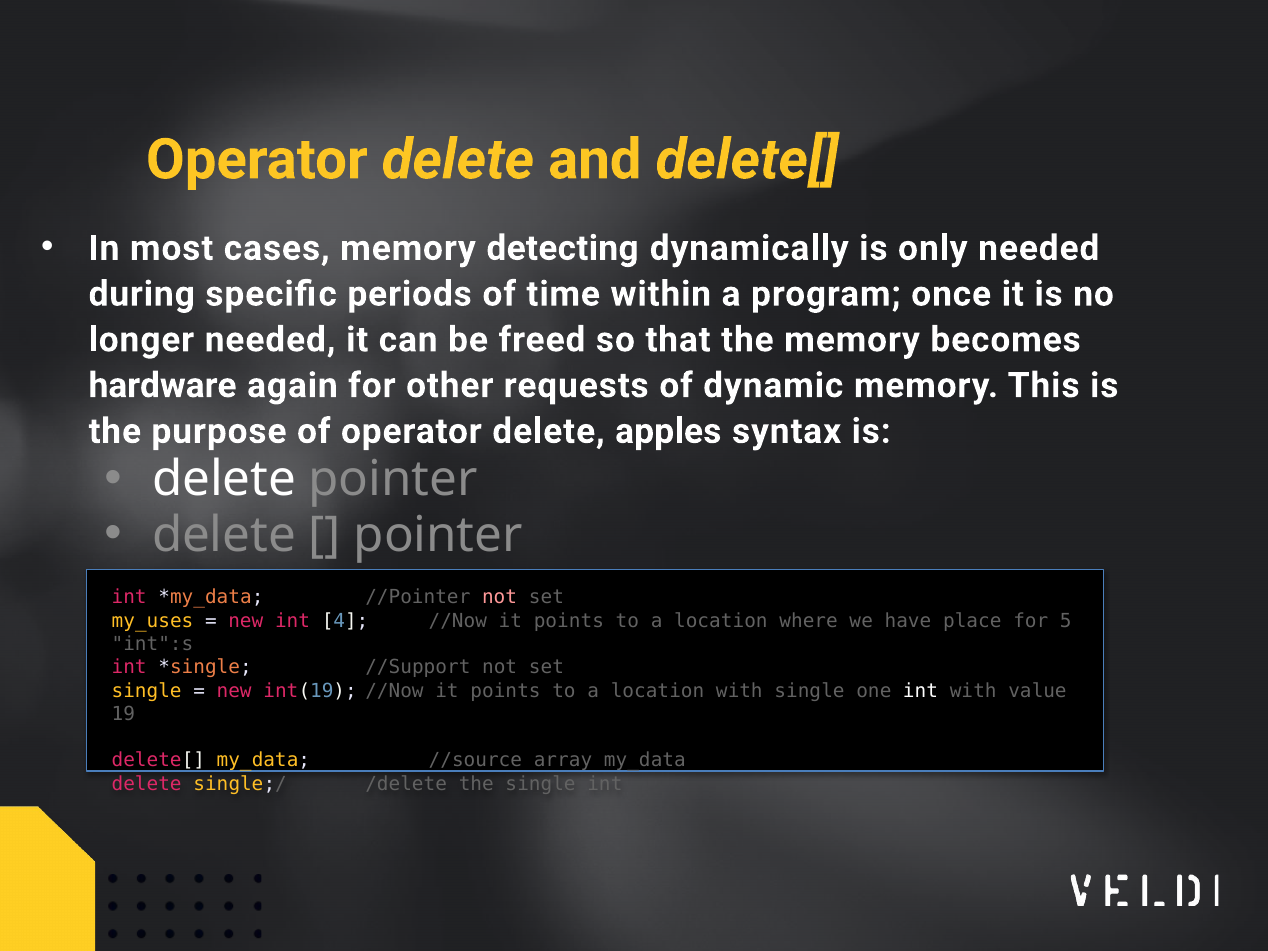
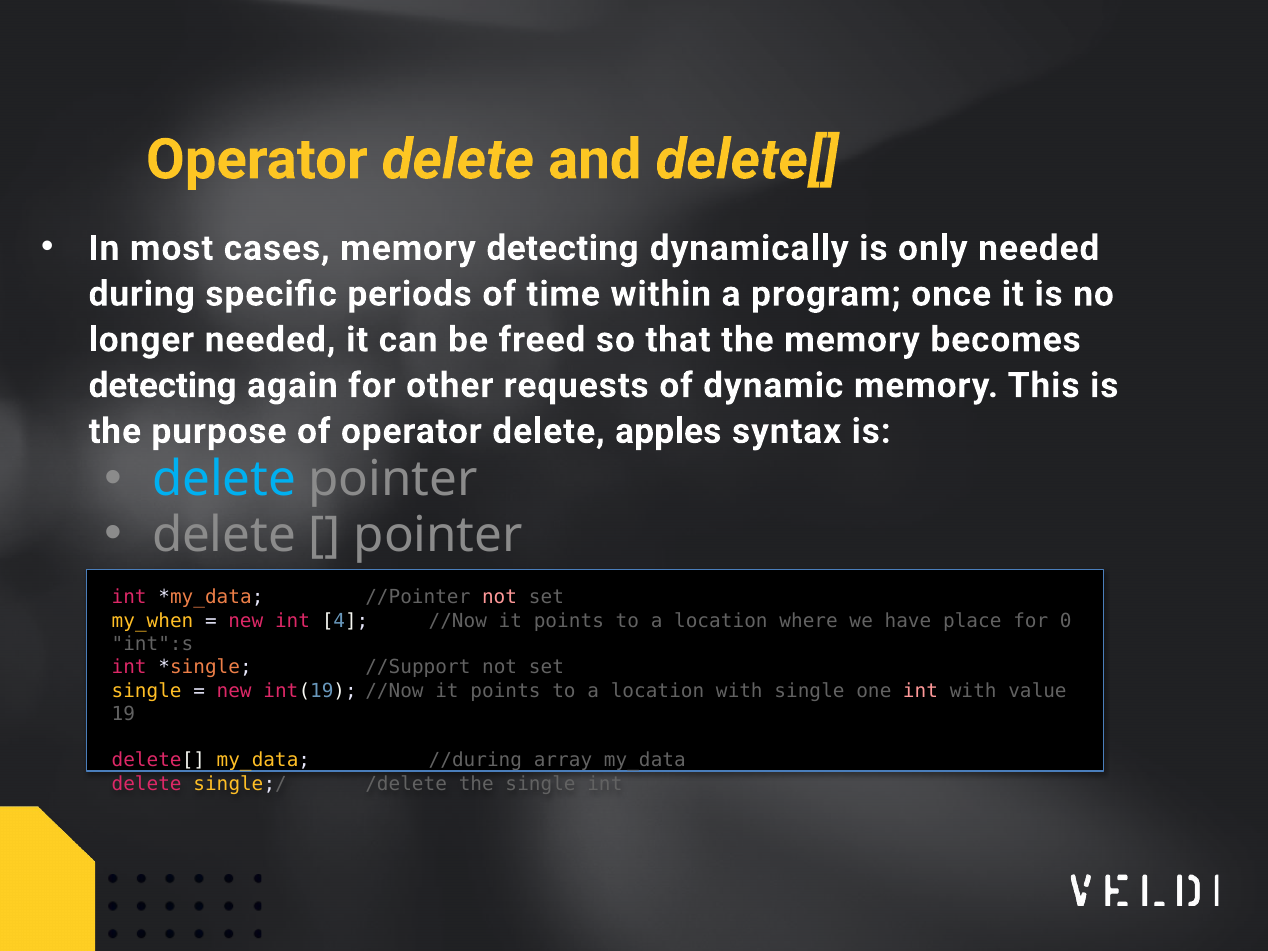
hardware at (163, 385): hardware -> detecting
delete at (224, 479) colour: white -> light blue
my_uses: my_uses -> my_when
5: 5 -> 0
int at (921, 691) colour: white -> pink
//source: //source -> //during
